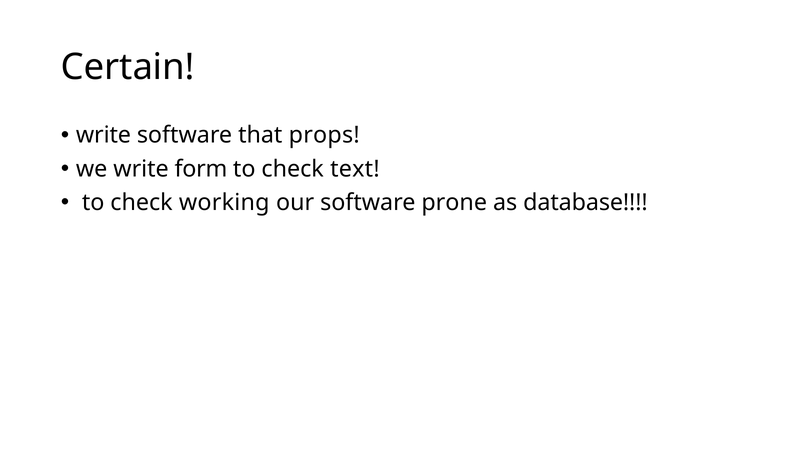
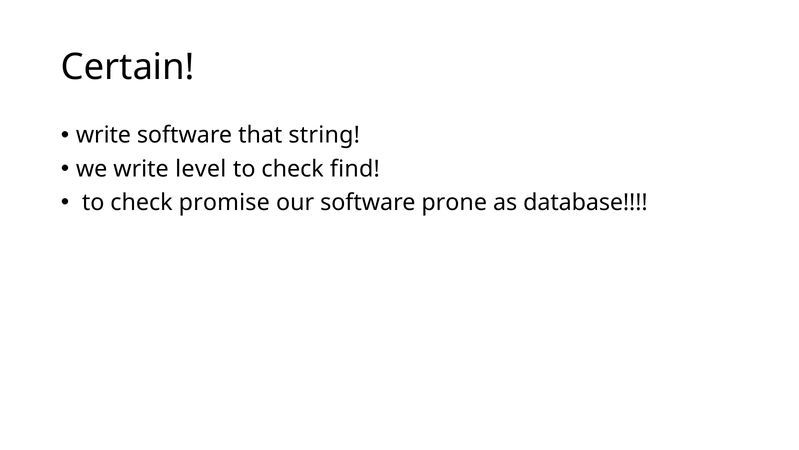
props: props -> string
form: form -> level
text: text -> find
working: working -> promise
